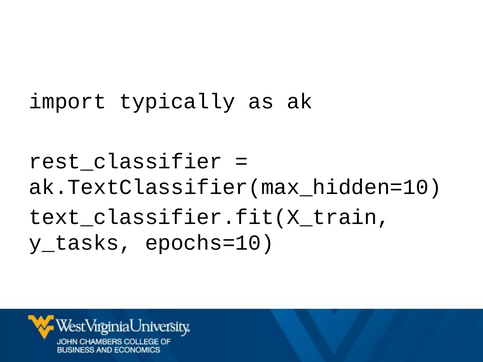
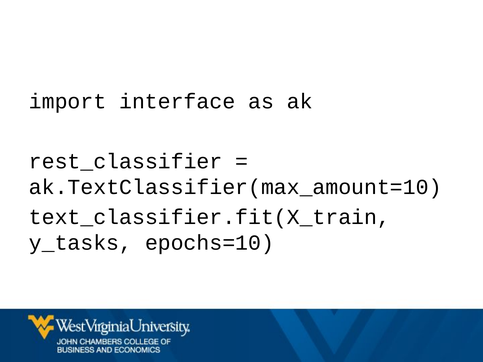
typically: typically -> interface
ak.TextClassifier(max_hidden=10: ak.TextClassifier(max_hidden=10 -> ak.TextClassifier(max_amount=10
